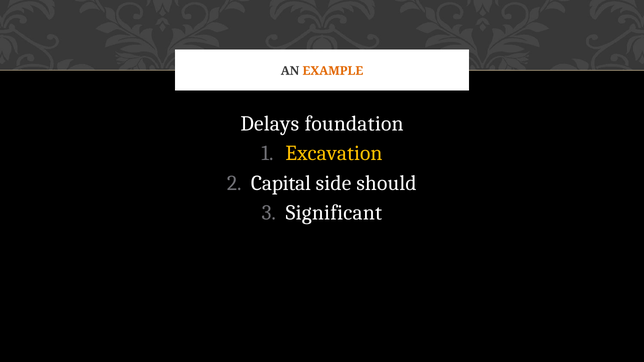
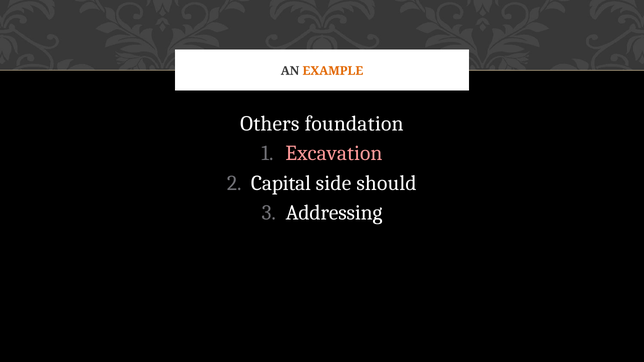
Delays: Delays -> Others
Excavation colour: yellow -> pink
Significant: Significant -> Addressing
